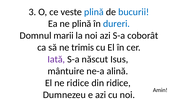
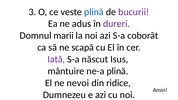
bucurii colour: blue -> purple
ne plină: plină -> adus
dureri colour: blue -> purple
trimis: trimis -> scapă
ne-a alină: alină -> plină
ne ridice: ridice -> nevoi
